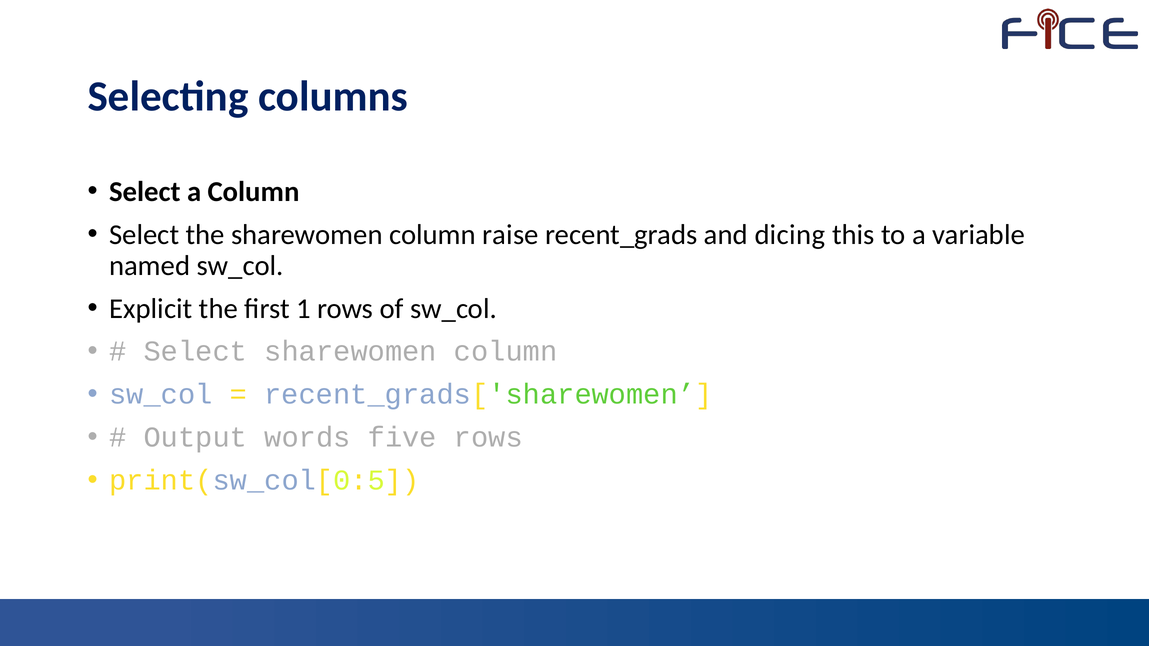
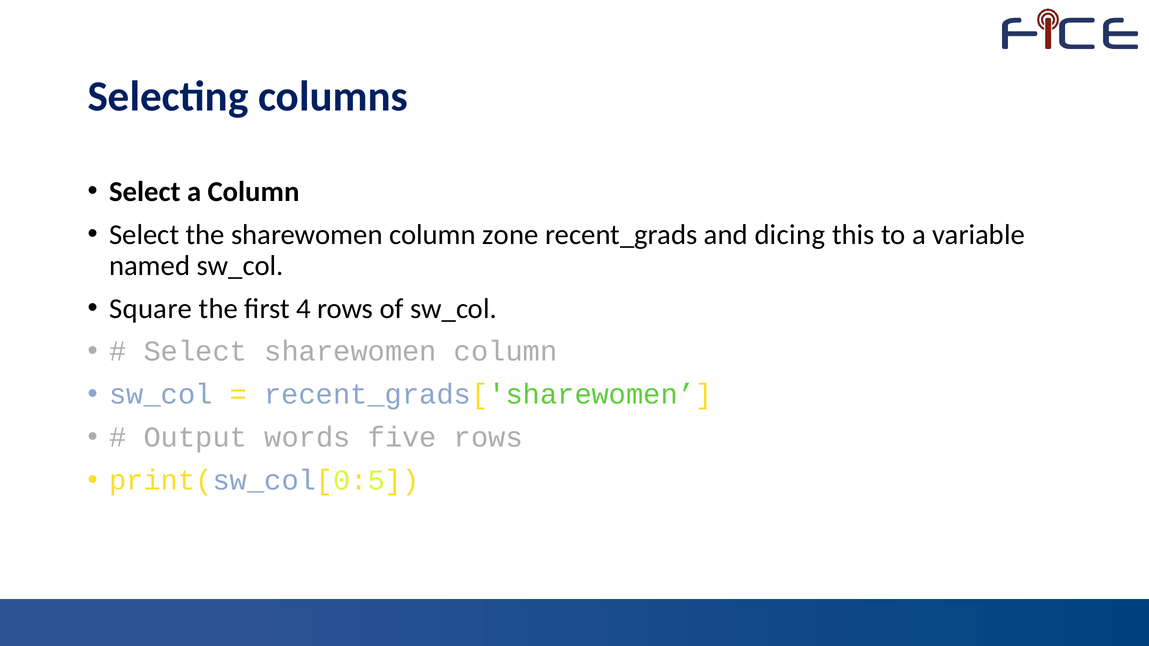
raise: raise -> zone
Explicit: Explicit -> Square
1: 1 -> 4
